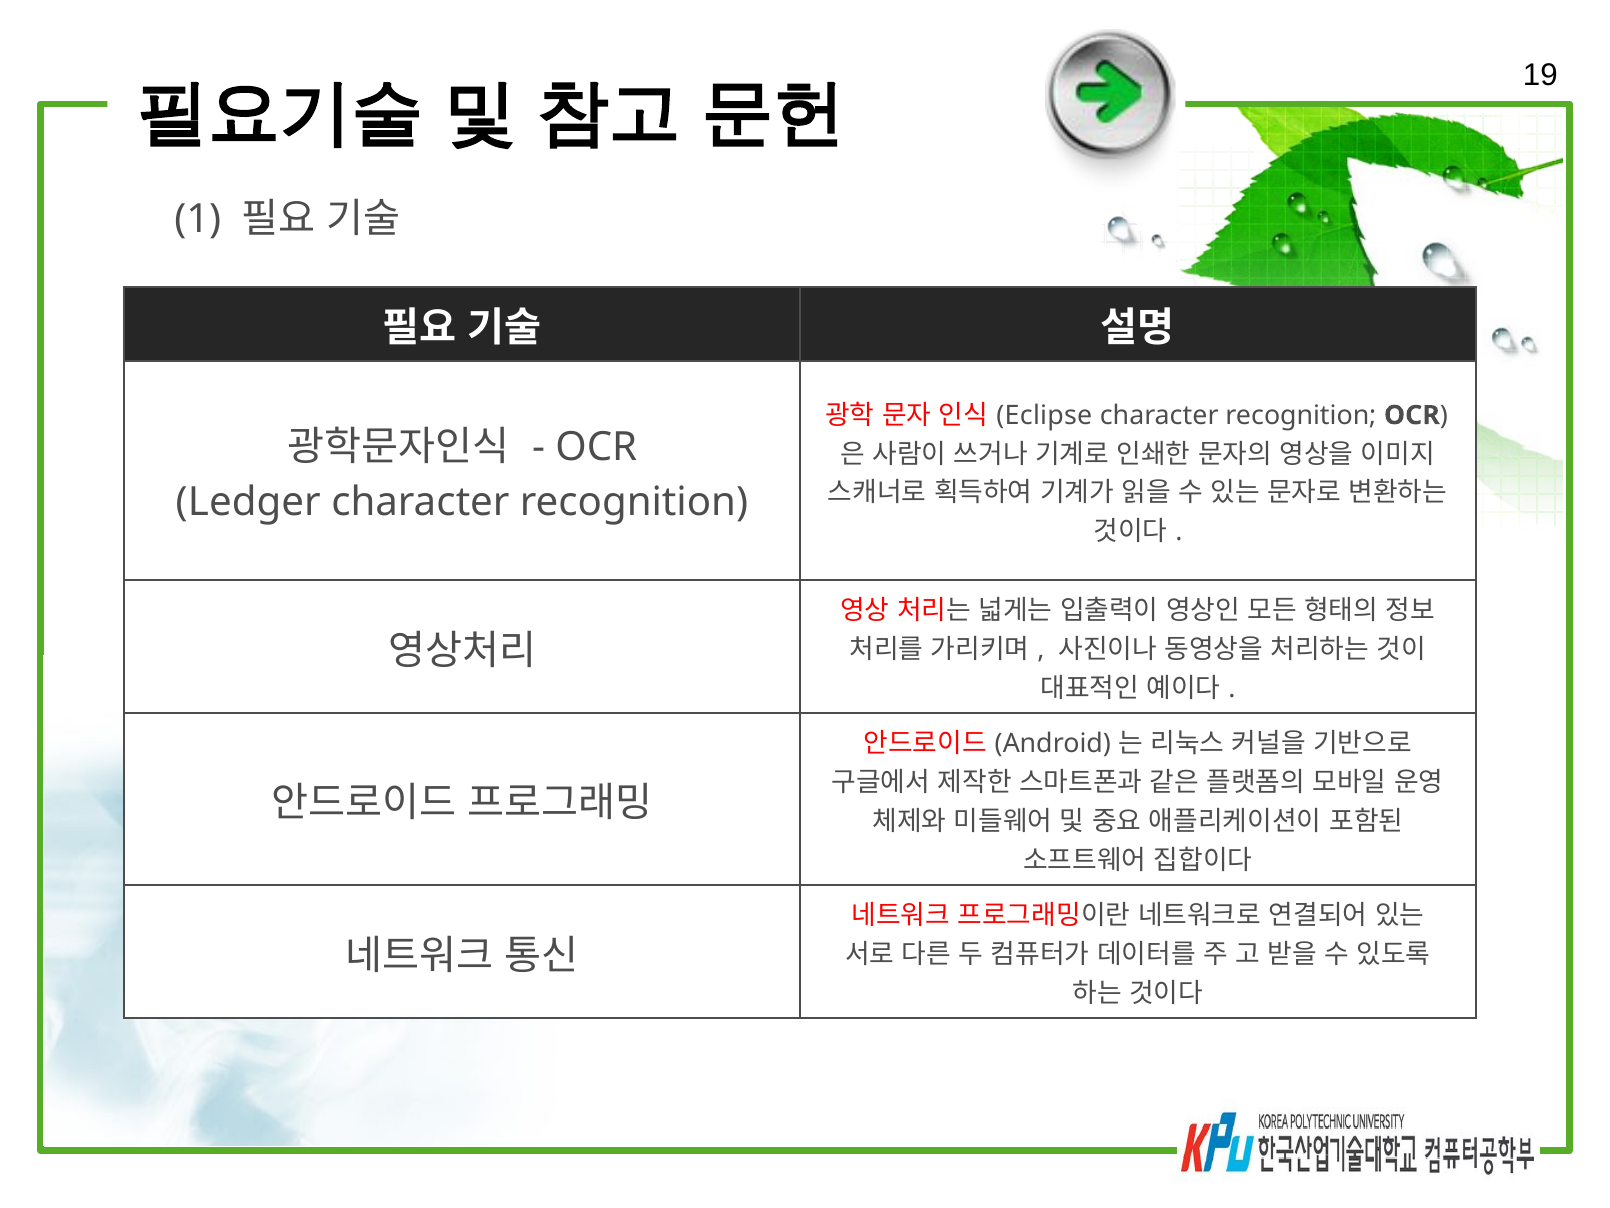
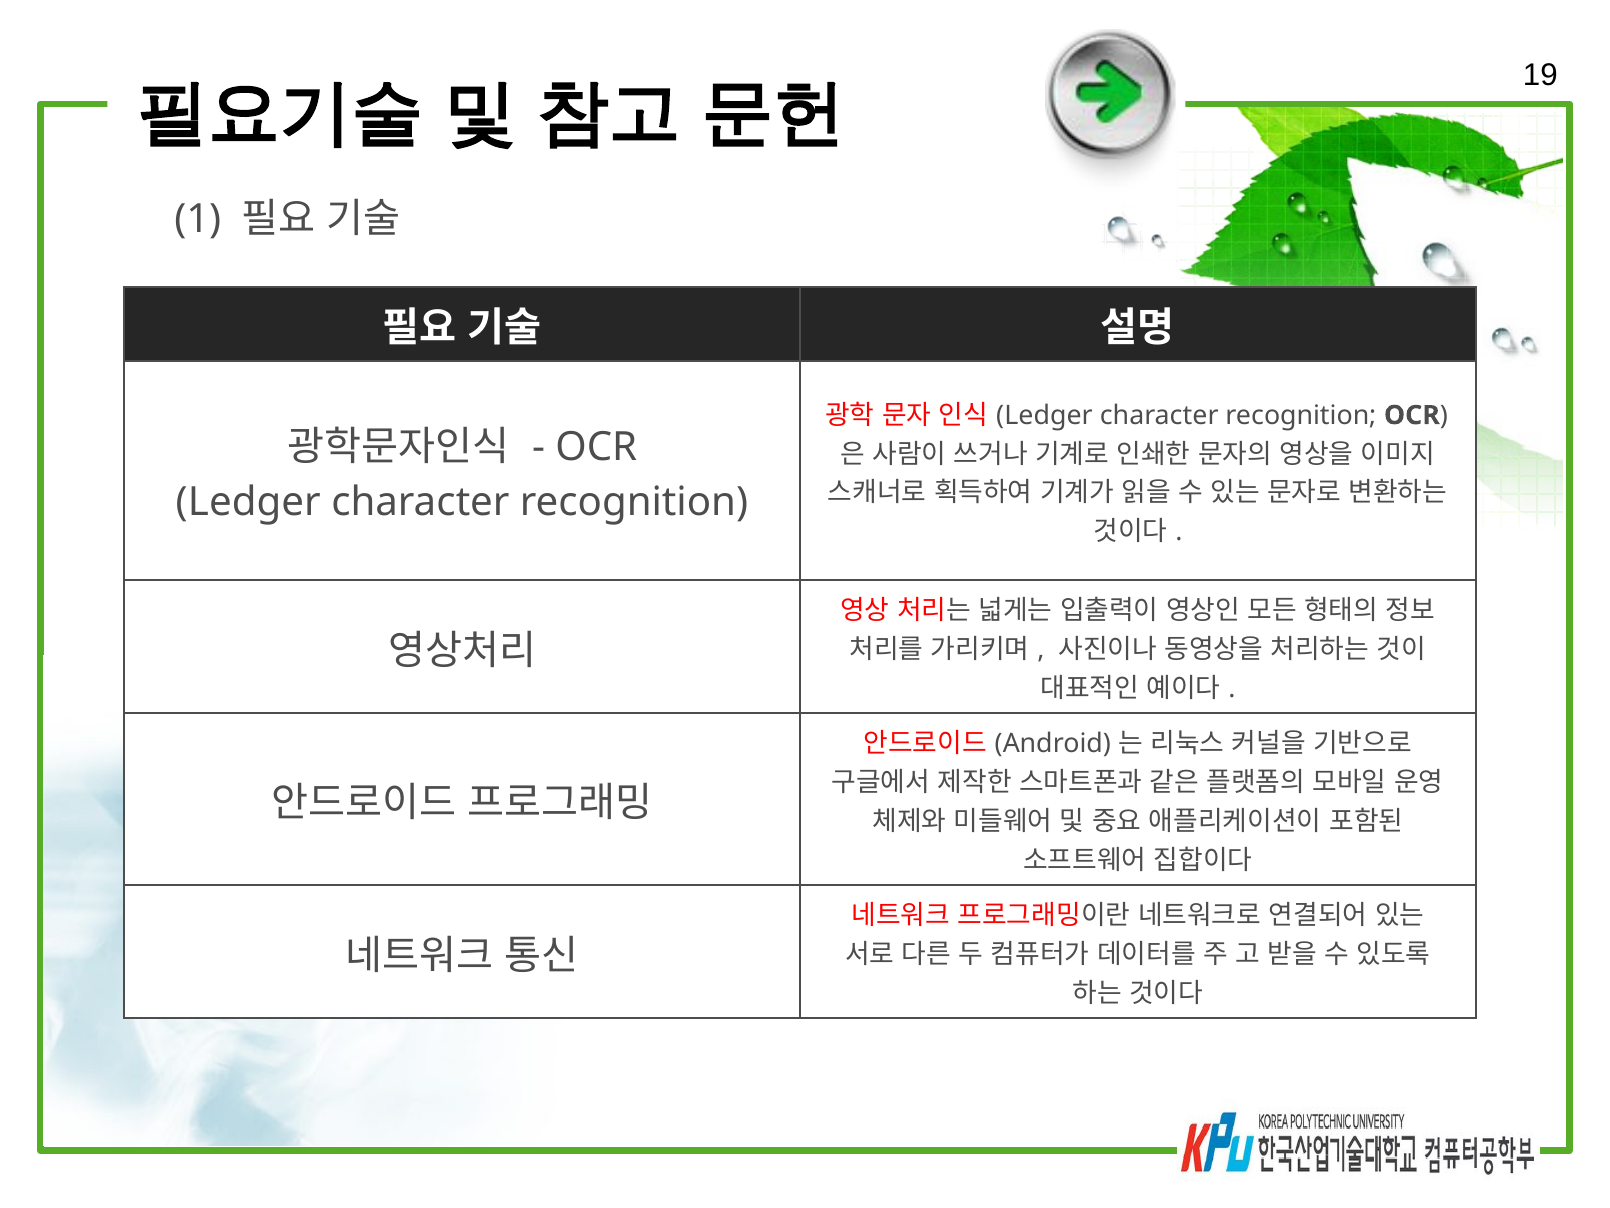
Eclipse at (1044, 415): Eclipse -> Ledger
